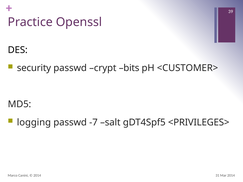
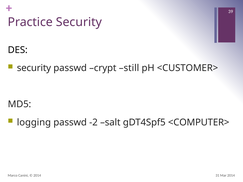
Practice Openssl: Openssl -> Security
bits: bits -> still
-7: -7 -> -2
<PRIVILEGES>: <PRIVILEGES> -> <COMPUTER>
